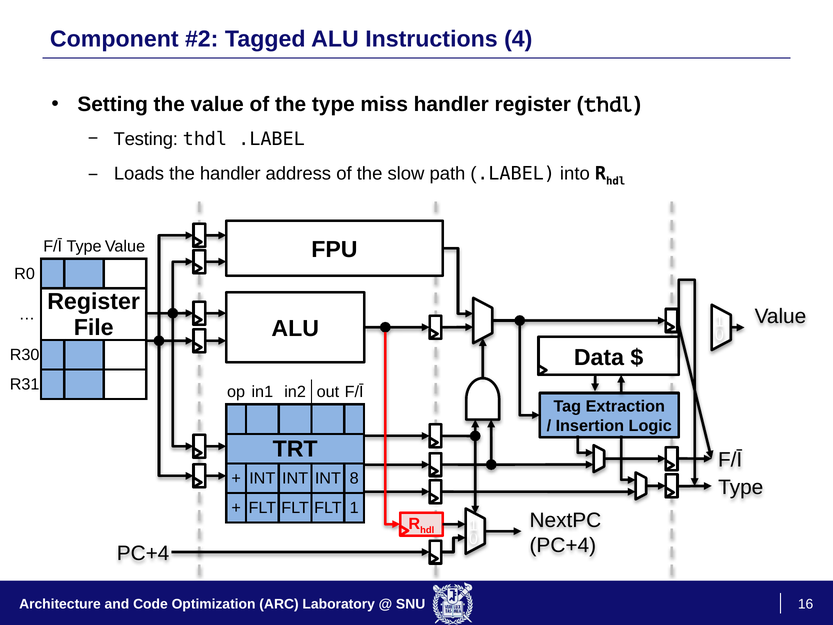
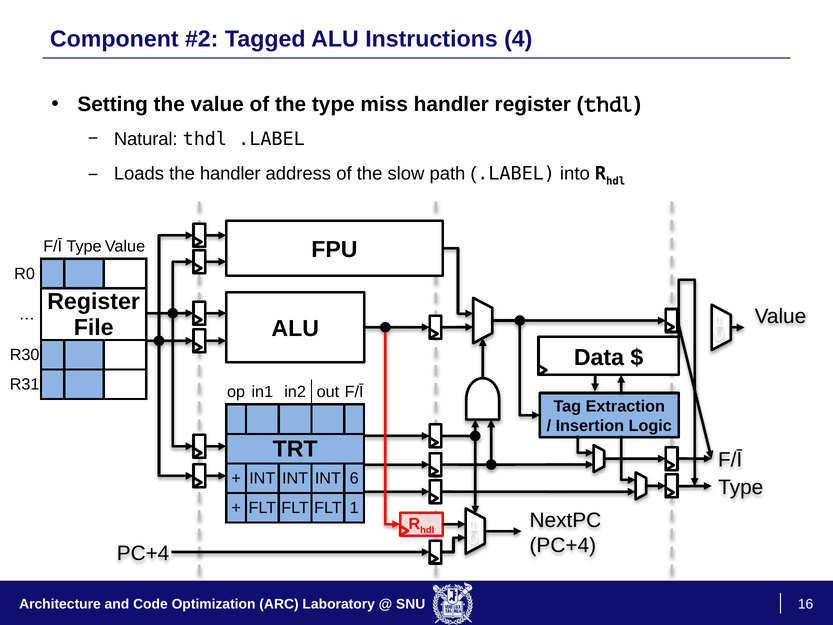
Testing: Testing -> Natural
8: 8 -> 6
